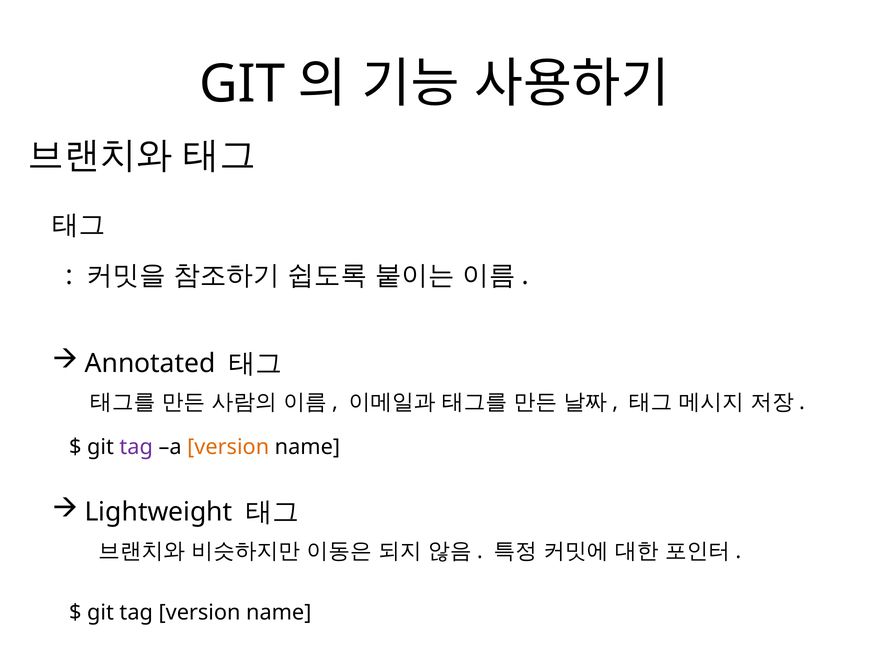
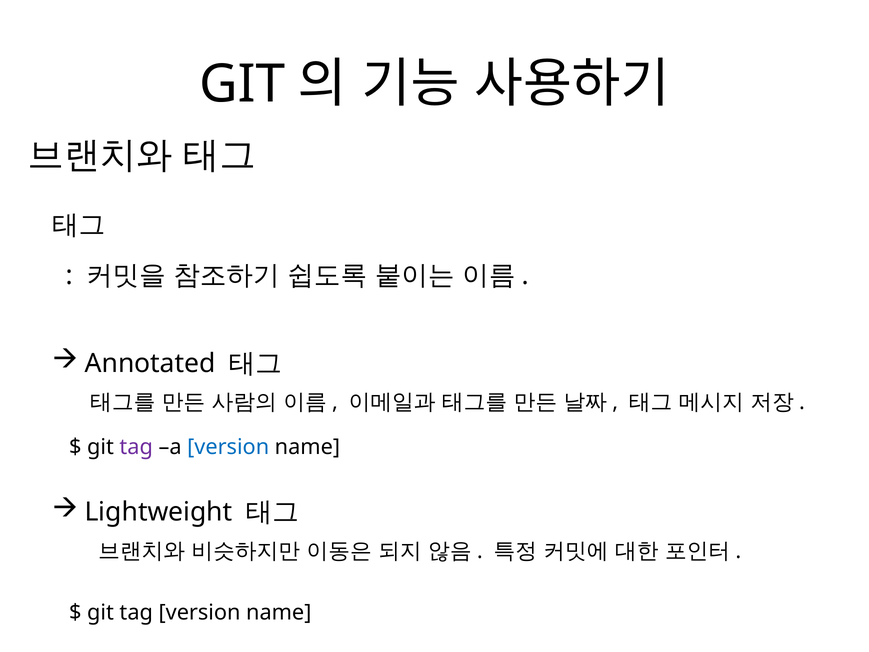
version at (228, 447) colour: orange -> blue
